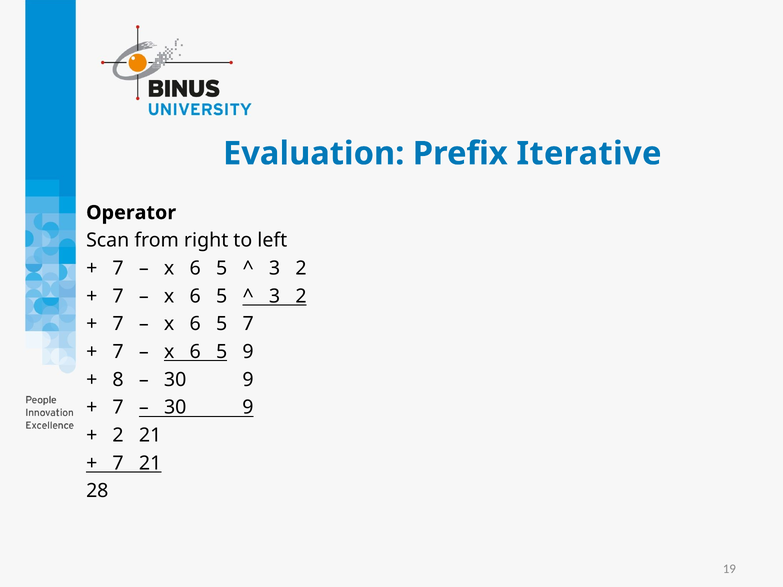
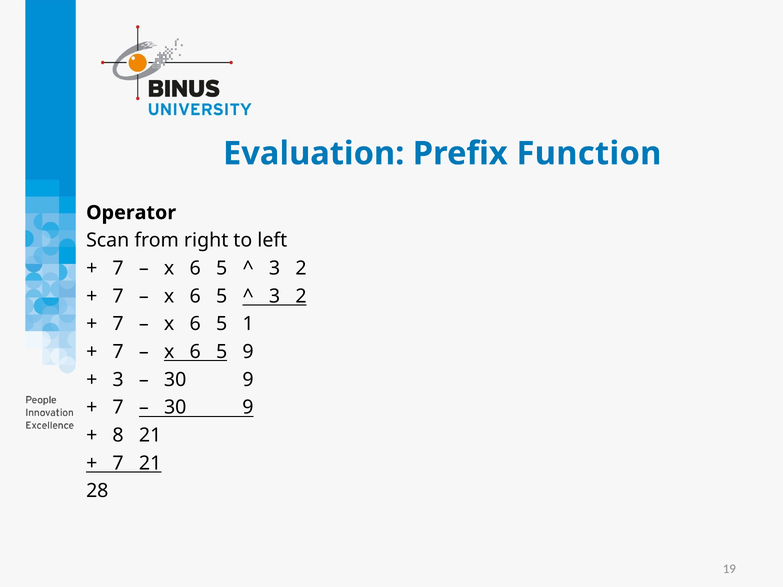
Iterative: Iterative -> Function
5 7: 7 -> 1
8 at (118, 380): 8 -> 3
2 at (118, 435): 2 -> 8
